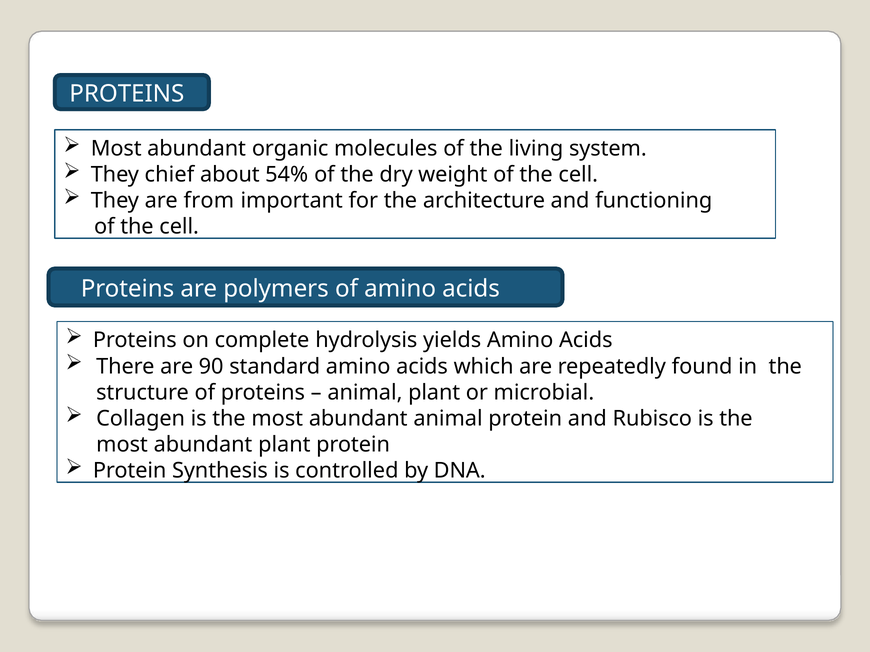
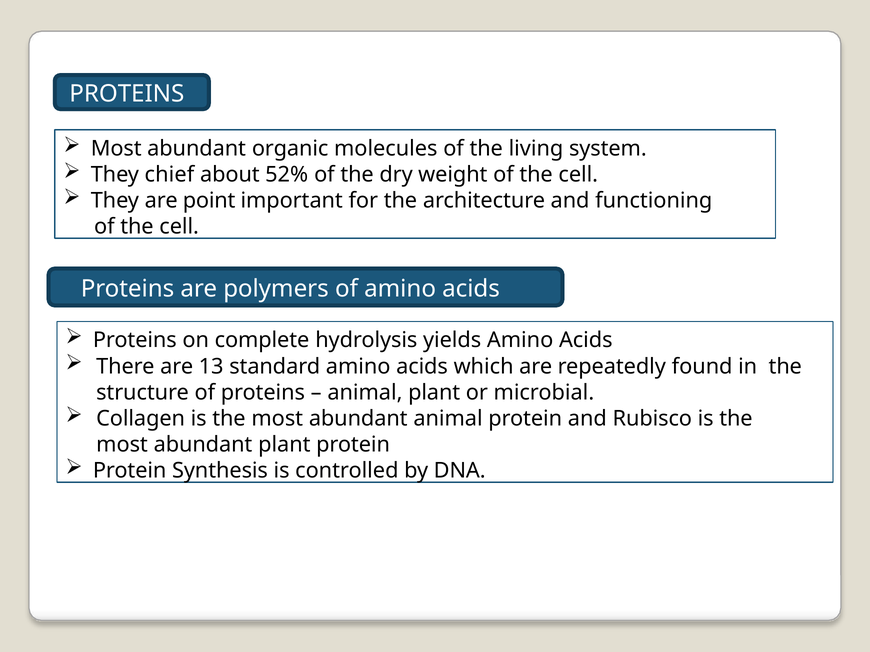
54%: 54% -> 52%
from: from -> point
90: 90 -> 13
